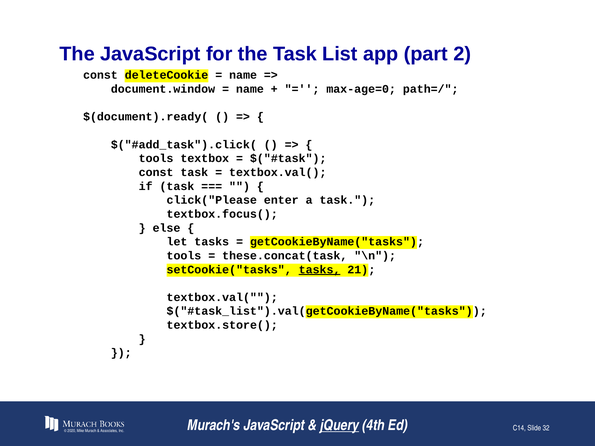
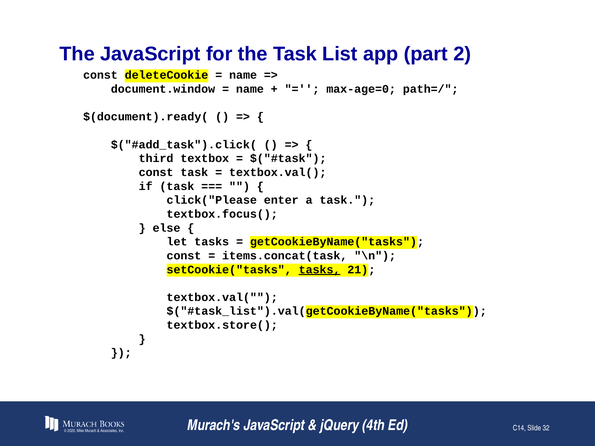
tools at (156, 159): tools -> third
tools at (184, 256): tools -> const
these.concat(task: these.concat(task -> items.concat(task
jQuery underline: present -> none
